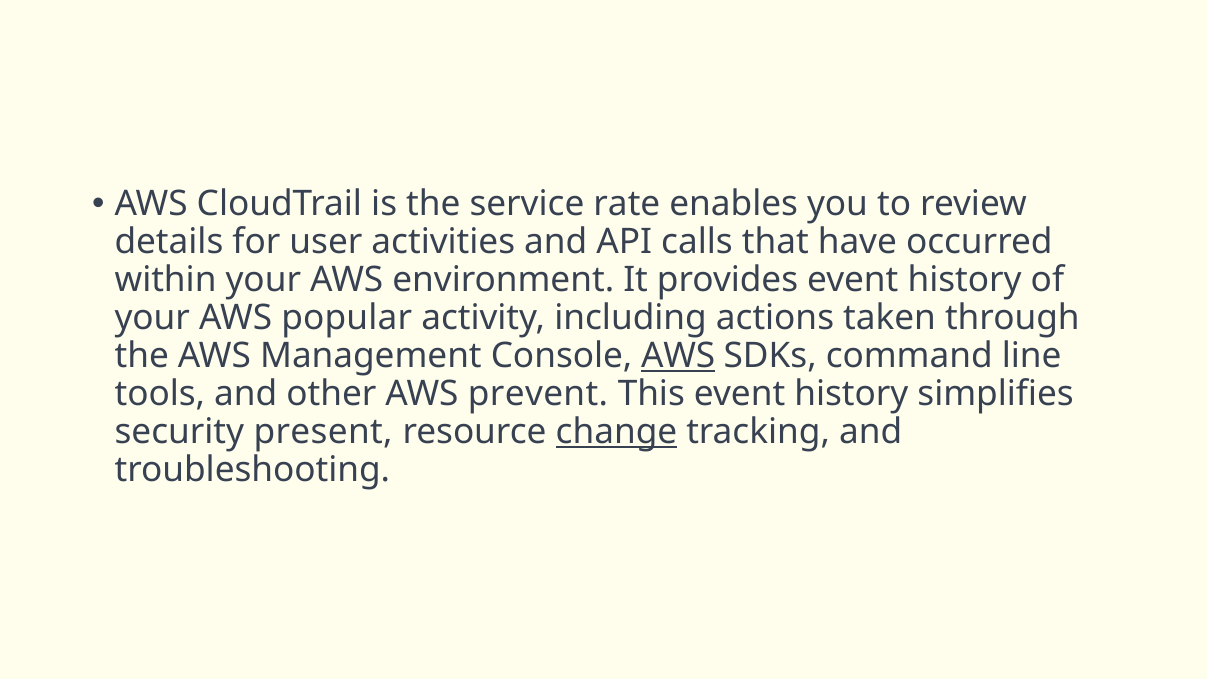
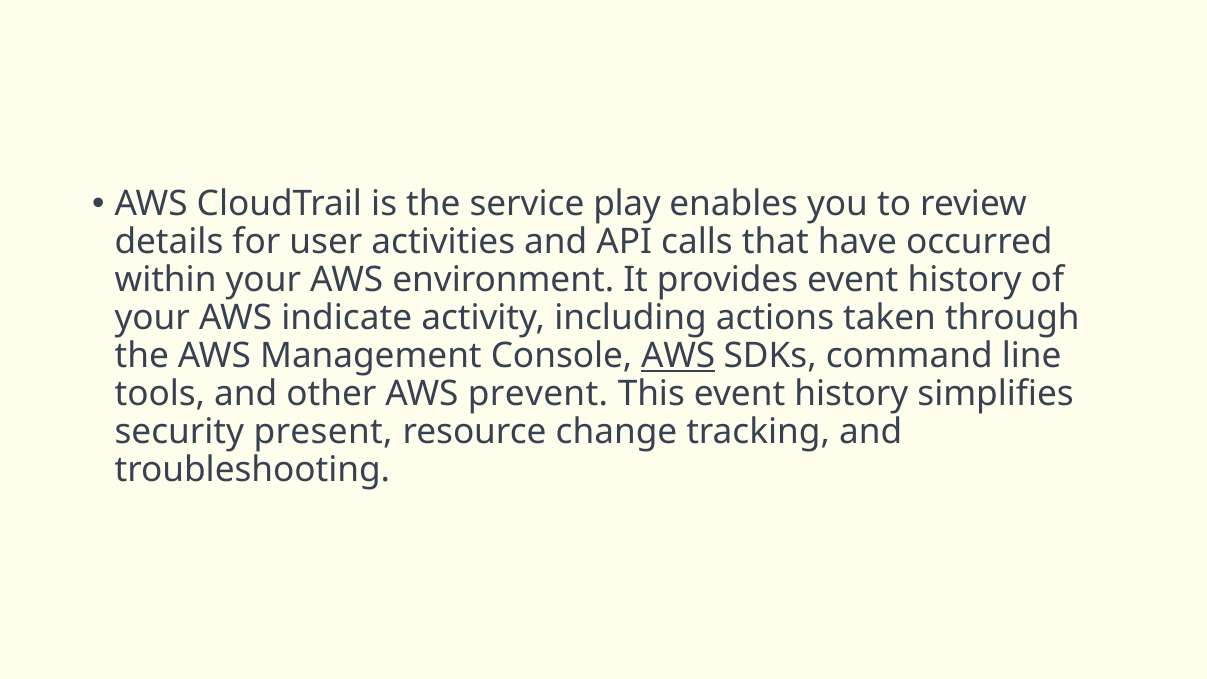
rate: rate -> play
popular: popular -> indicate
change underline: present -> none
